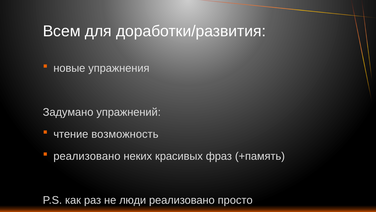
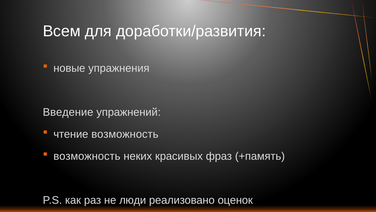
Задумано: Задумано -> Введение
реализовано at (87, 156): реализовано -> возможность
просто: просто -> оценок
